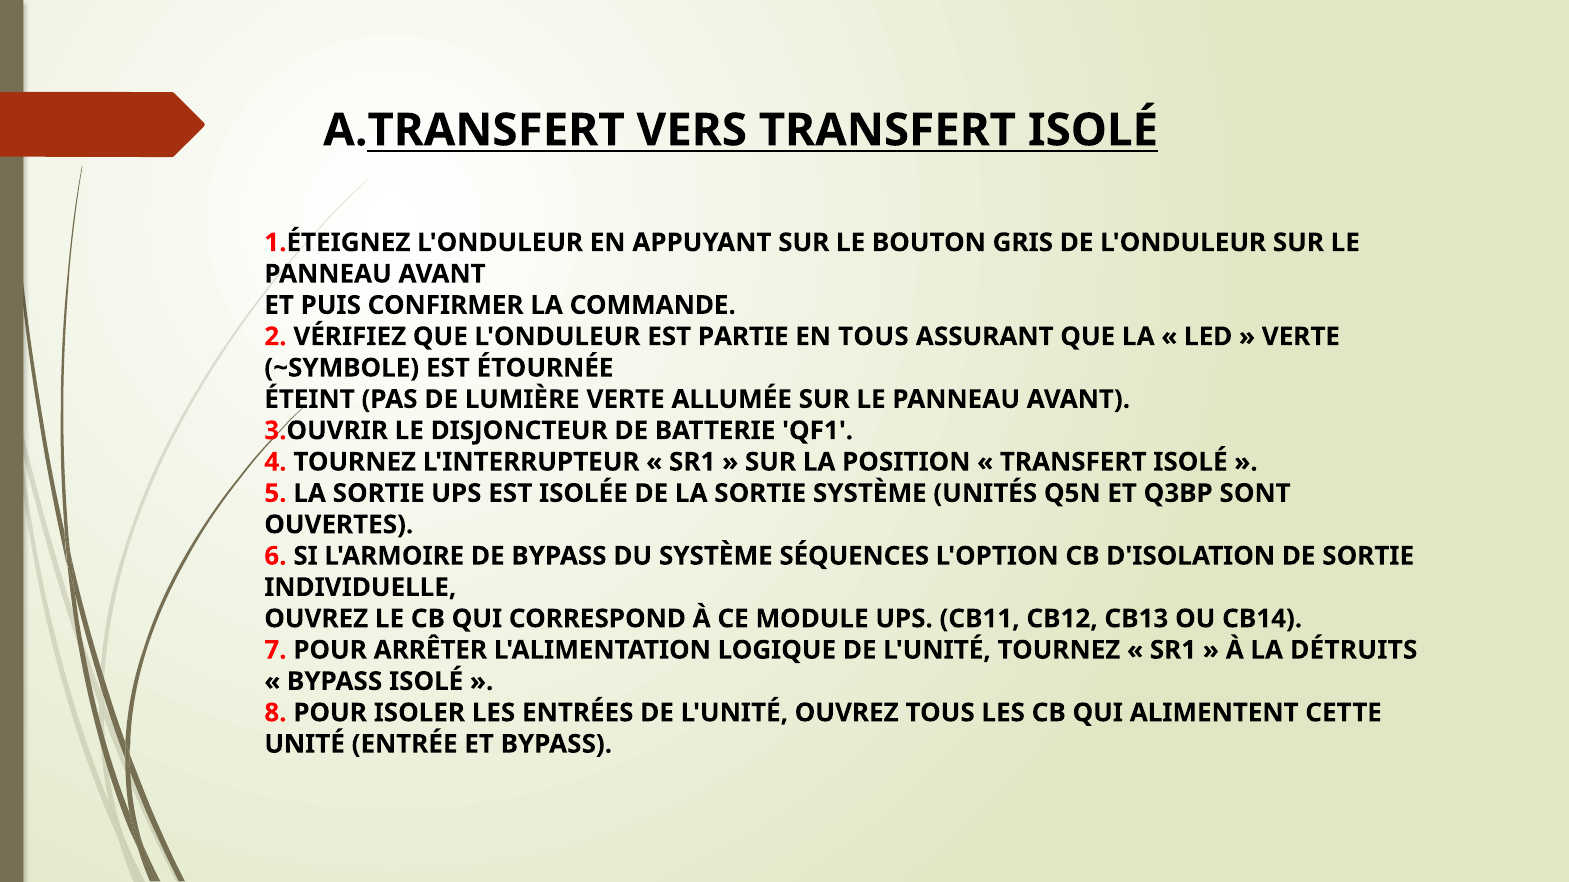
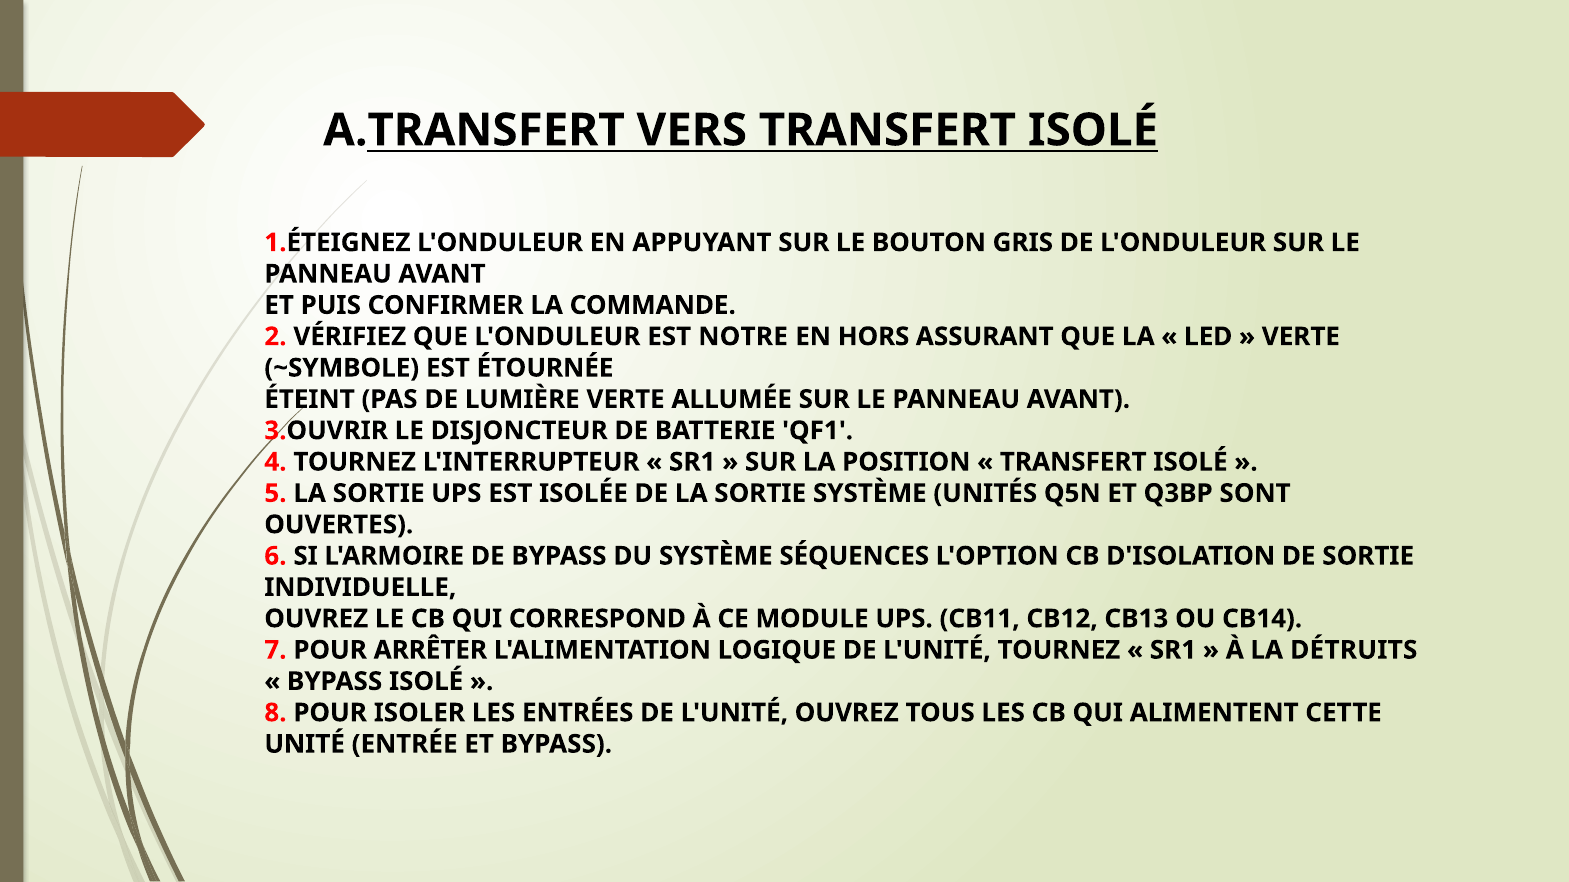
PARTIE: PARTIE -> NOTRE
EN TOUS: TOUS -> HORS
